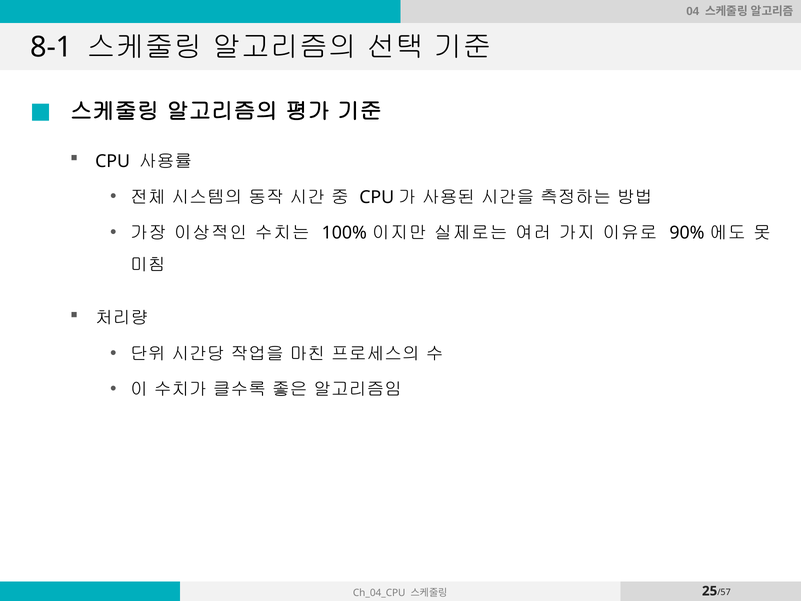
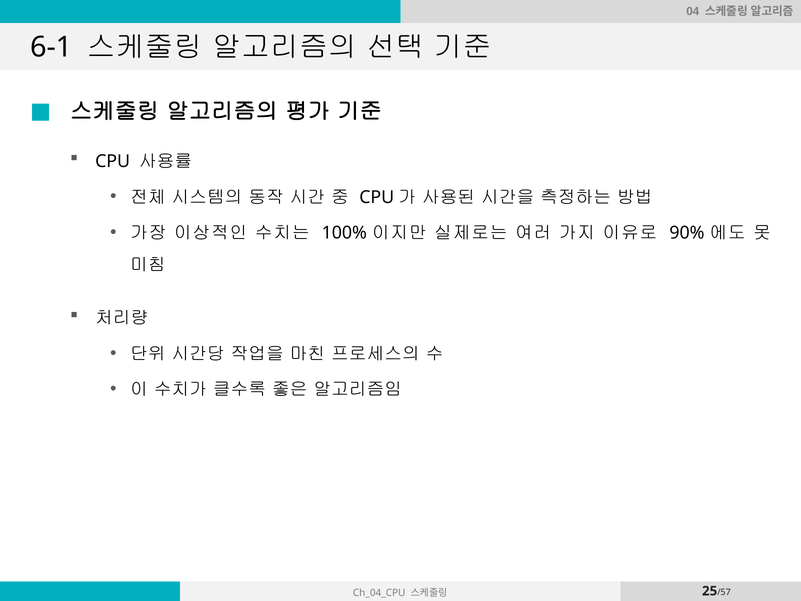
8-1: 8-1 -> 6-1
